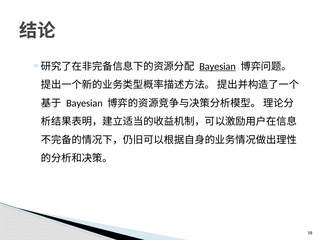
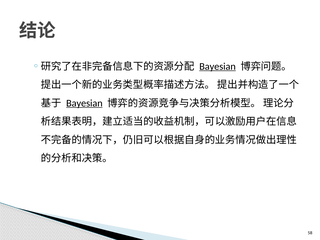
Bayesian at (84, 103) underline: none -> present
